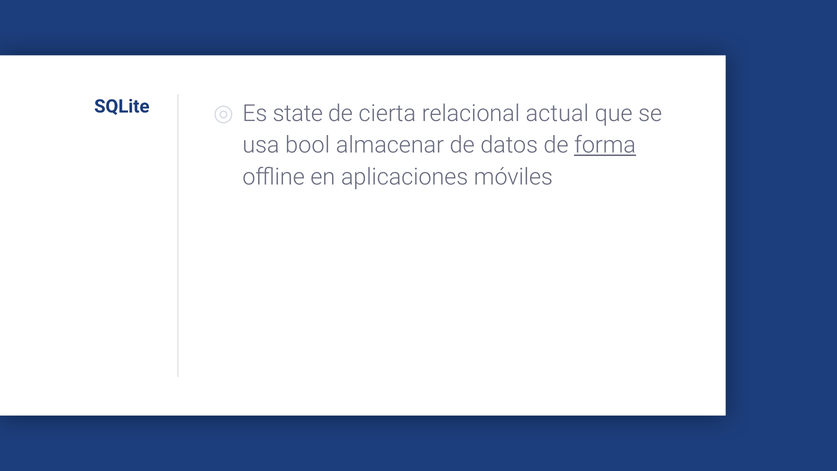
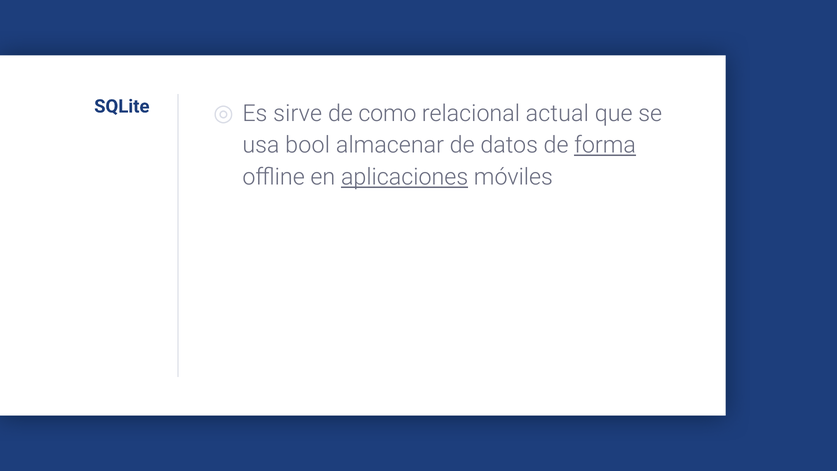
state: state -> sirve
cierta: cierta -> como
aplicaciones underline: none -> present
